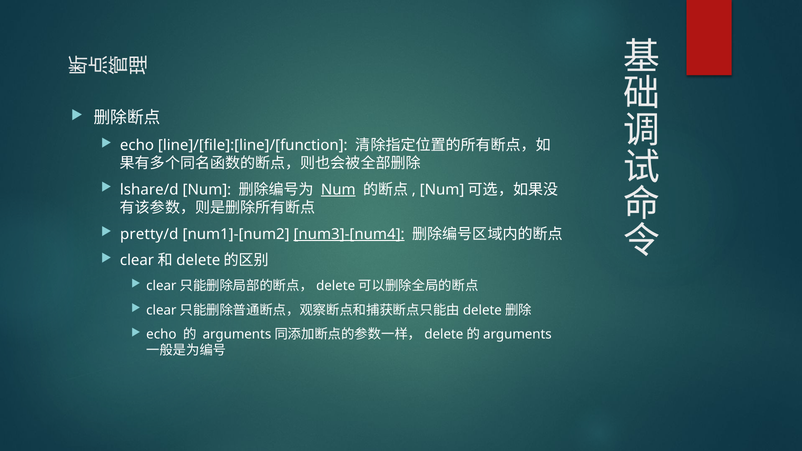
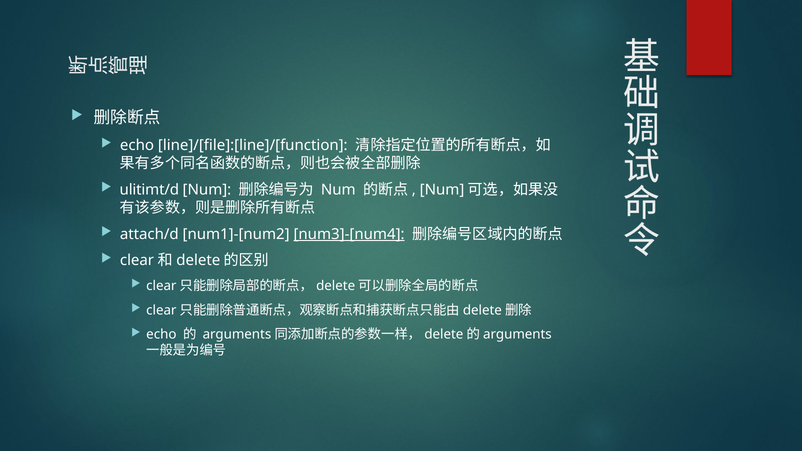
lshare/d: lshare/d -> ulitimt/d
Num at (338, 190) underline: present -> none
pretty/d: pretty/d -> attach/d
